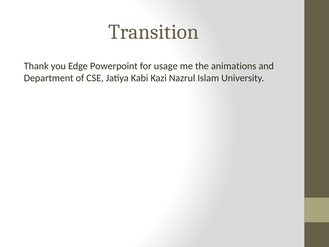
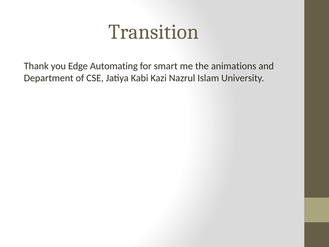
Powerpoint: Powerpoint -> Automating
usage: usage -> smart
